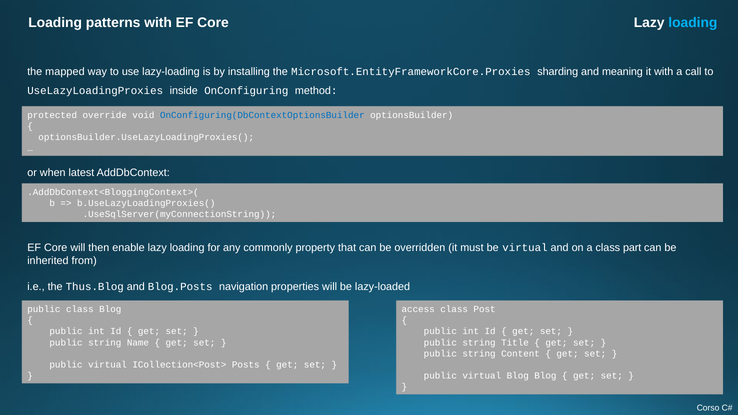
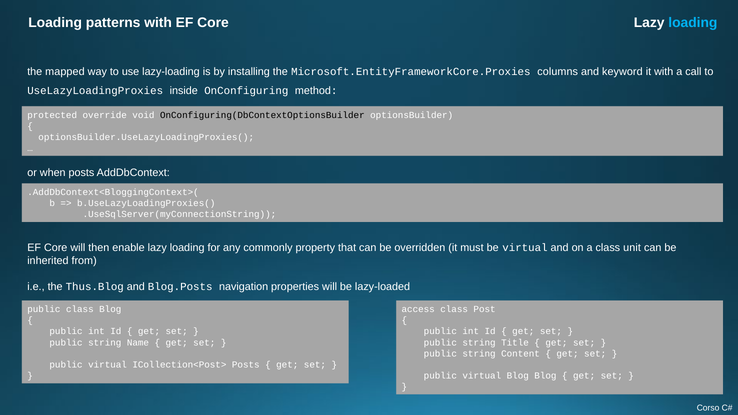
sharding: sharding -> columns
meaning: meaning -> keyword
OnConfiguring(DbContextOptionsBuilder colour: blue -> black
when latest: latest -> posts
part: part -> unit
